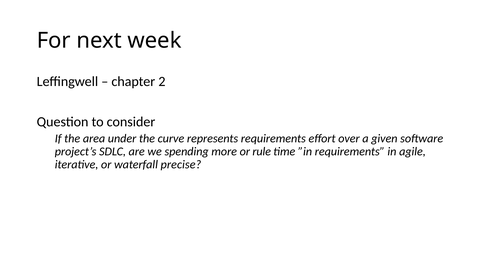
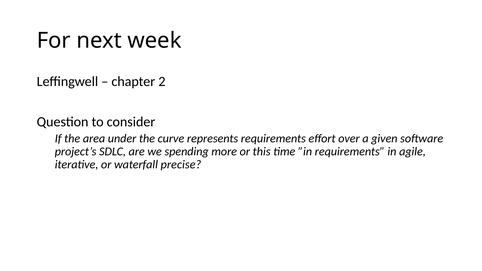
rule: rule -> this
